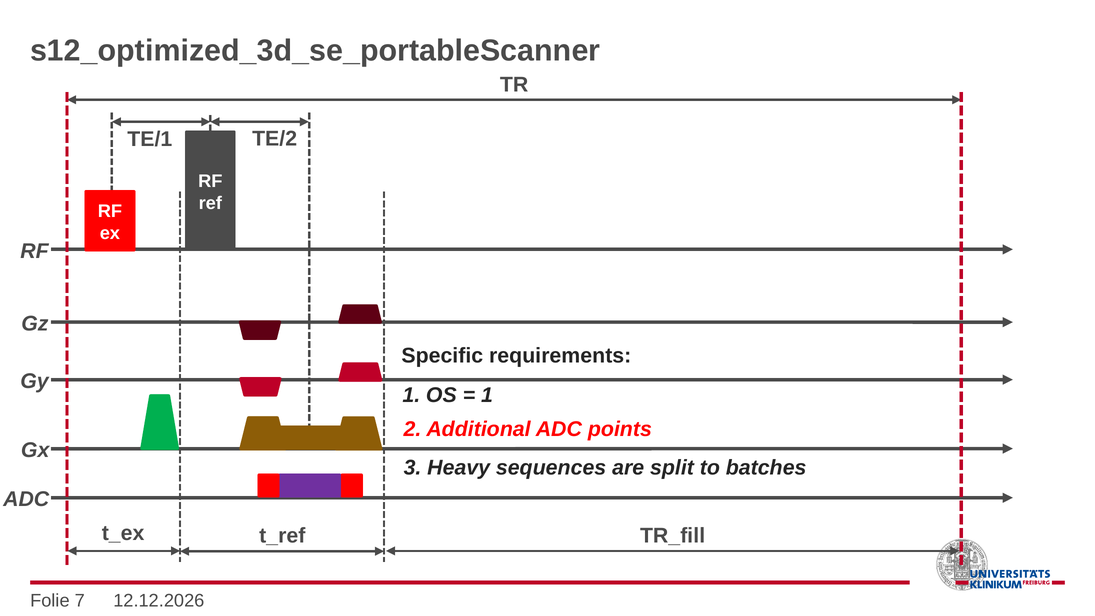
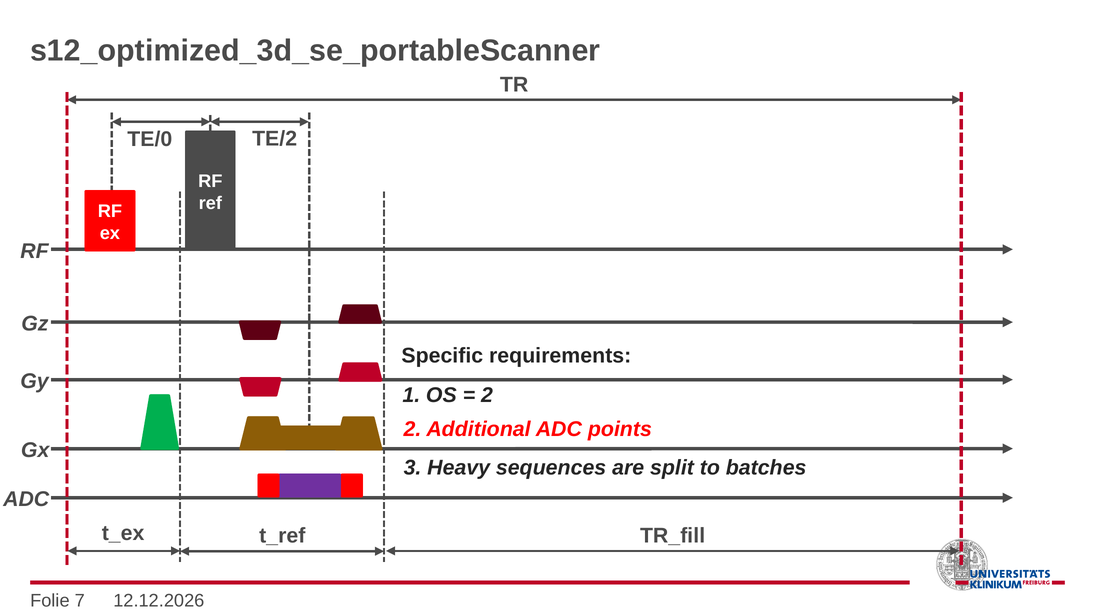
TE/1: TE/1 -> TE/0
1 at (487, 395): 1 -> 2
